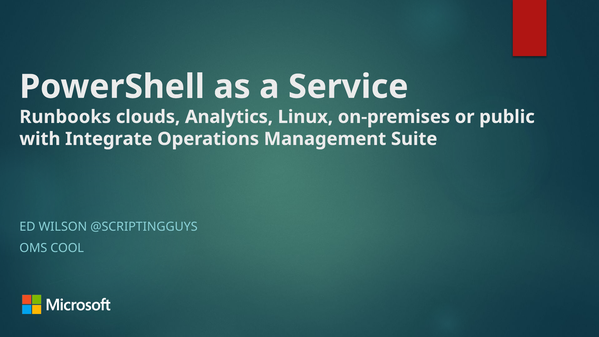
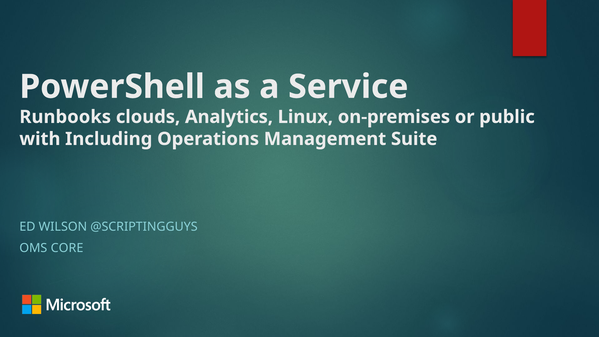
Integrate: Integrate -> Including
COOL: COOL -> CORE
